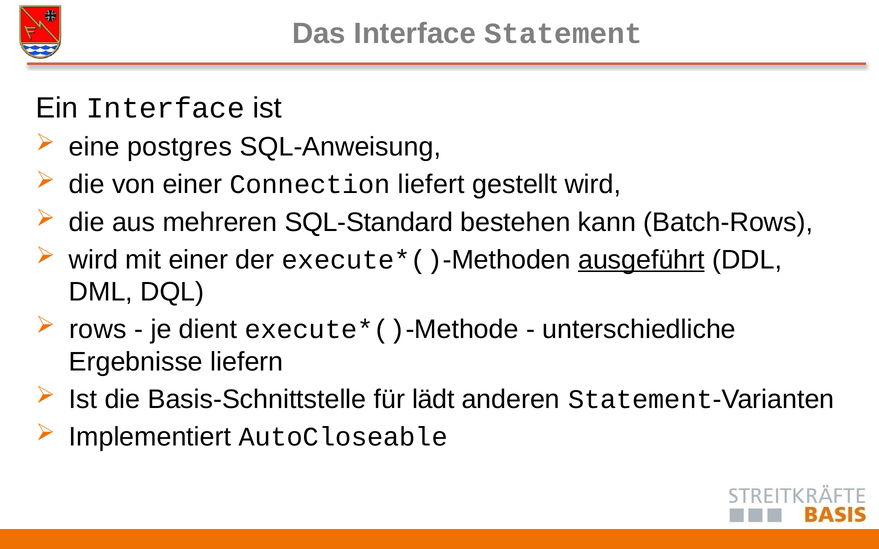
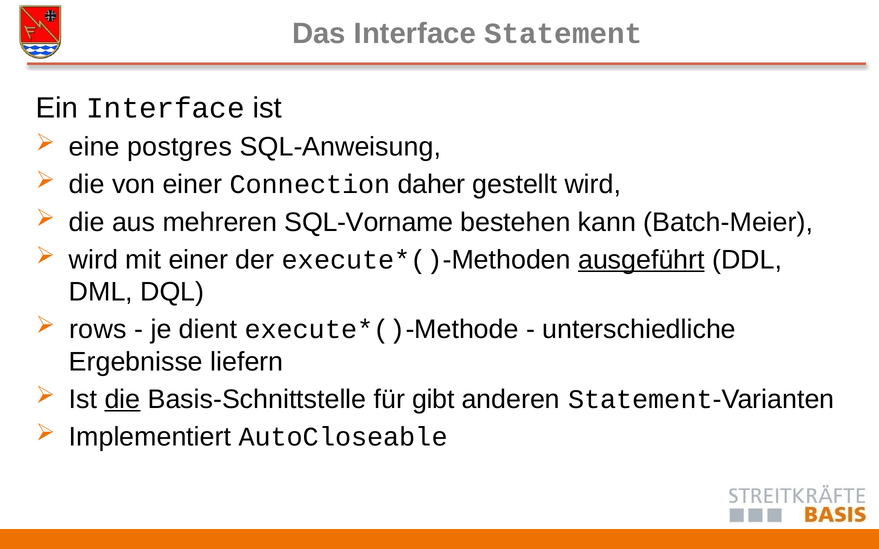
liefert: liefert -> daher
SQL-Standard: SQL-Standard -> SQL-Vorname
Batch-Rows: Batch-Rows -> Batch-Meier
die at (122, 400) underline: none -> present
lädt: lädt -> gibt
